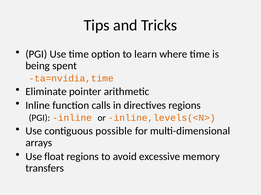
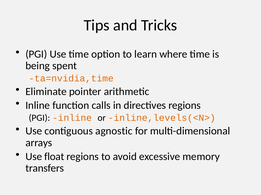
possible: possible -> agnostic
